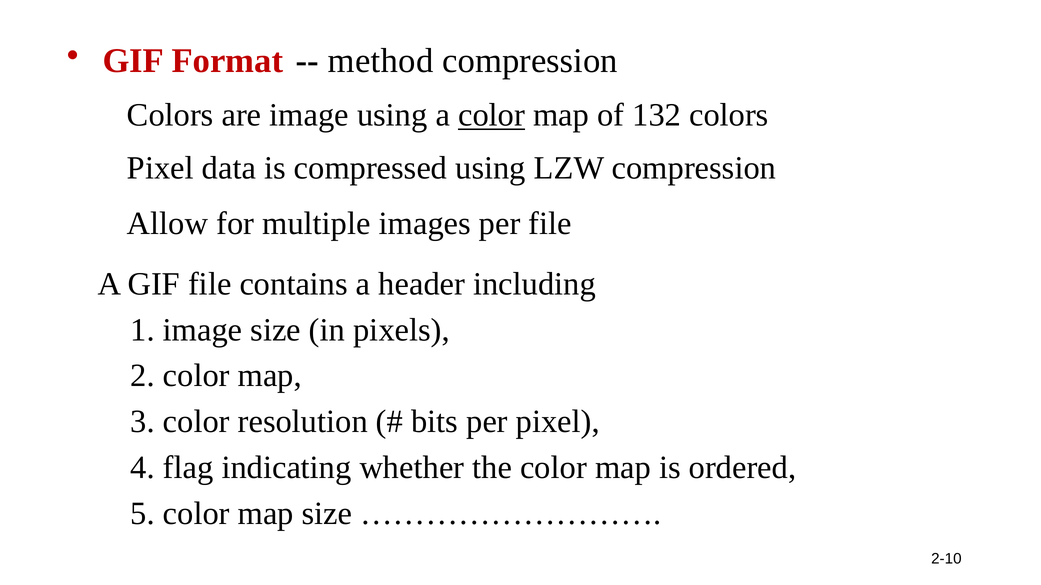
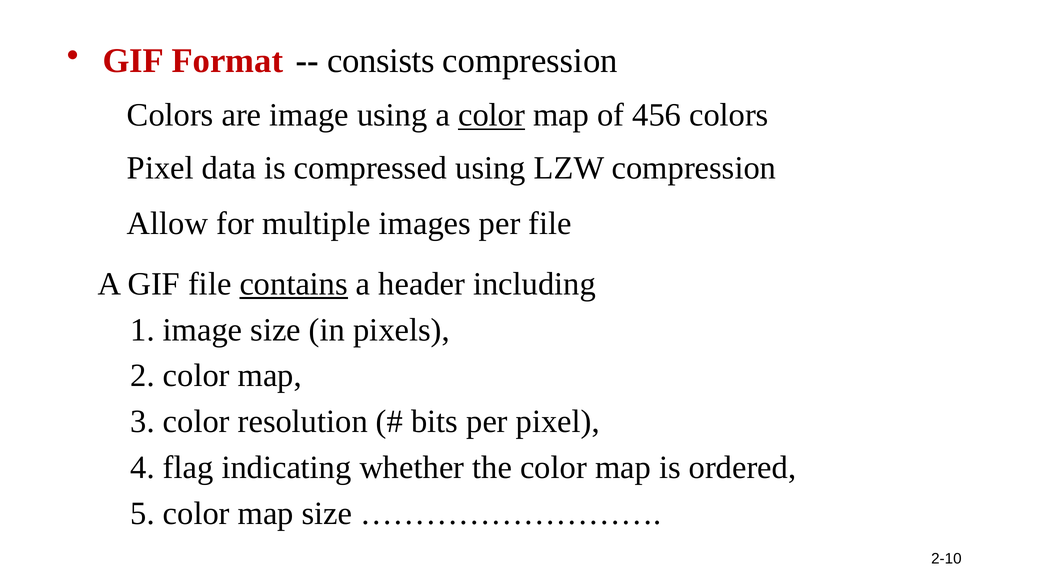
method: method -> consists
132: 132 -> 456
contains underline: none -> present
